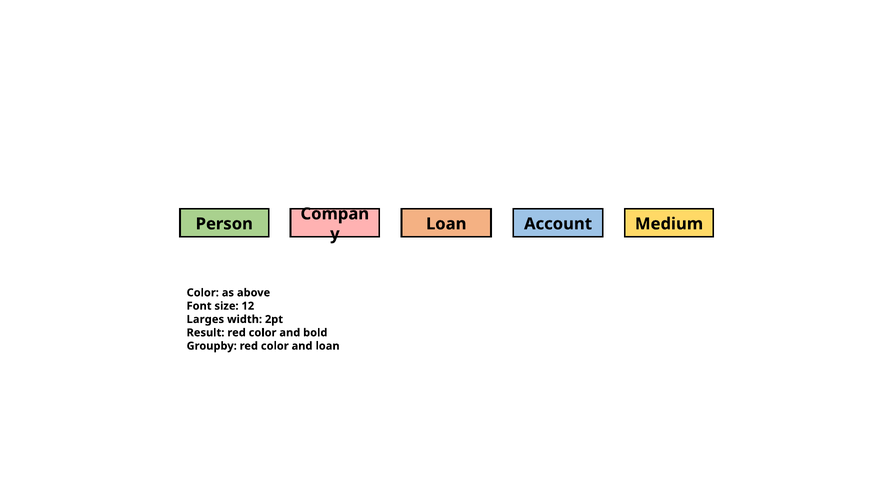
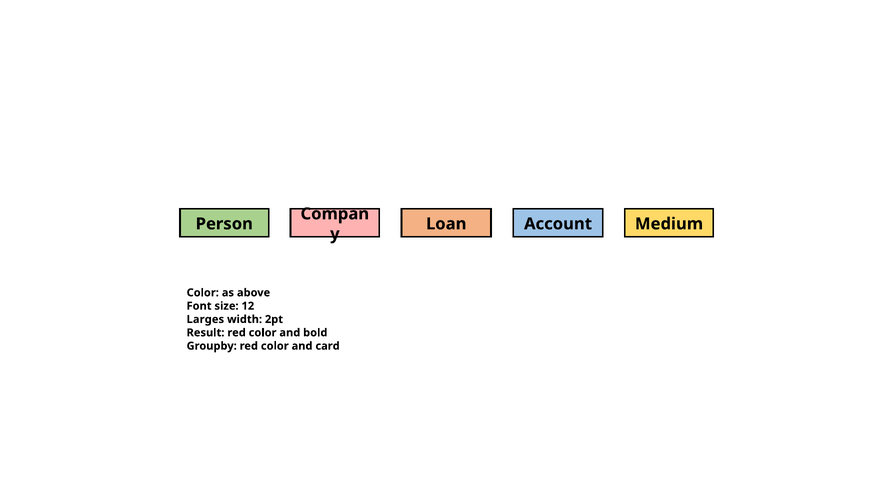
and loan: loan -> card
